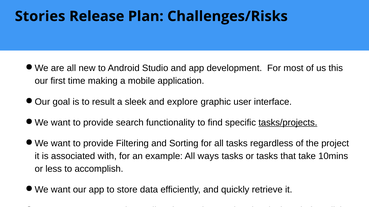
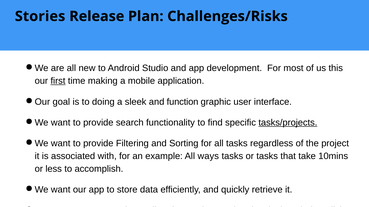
first underline: none -> present
result: result -> doing
explore: explore -> function
